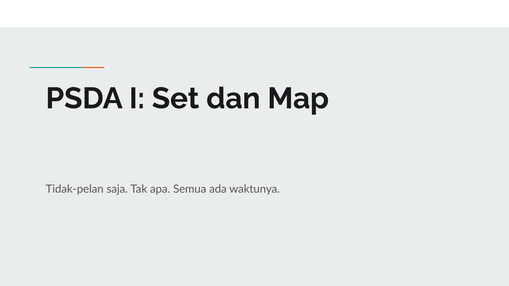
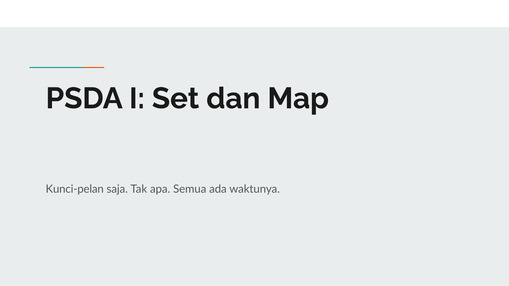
Tidak-pelan: Tidak-pelan -> Kunci-pelan
